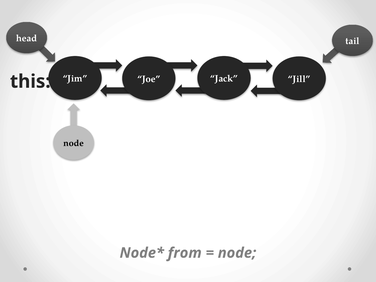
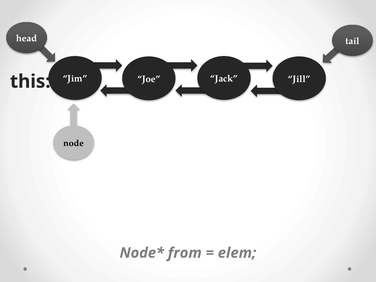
node at (237, 253): node -> elem
